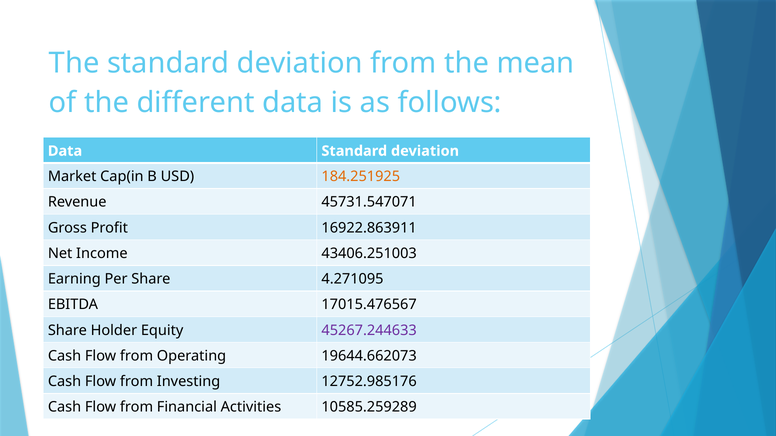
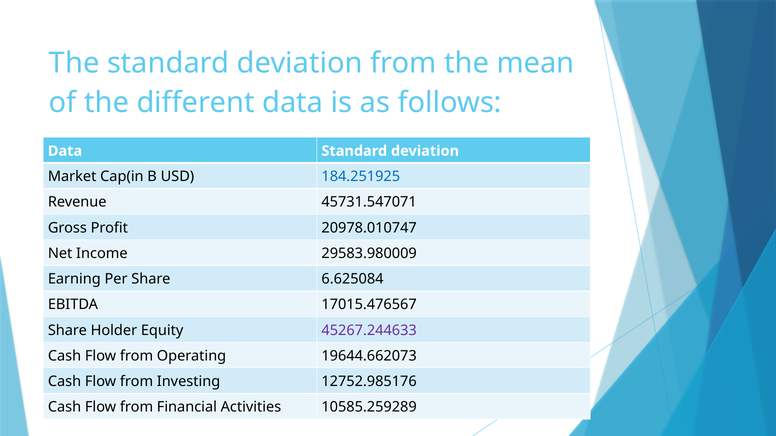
184.251925 colour: orange -> blue
16922.863911: 16922.863911 -> 20978.010747
43406.251003: 43406.251003 -> 29583.980009
4.271095: 4.271095 -> 6.625084
